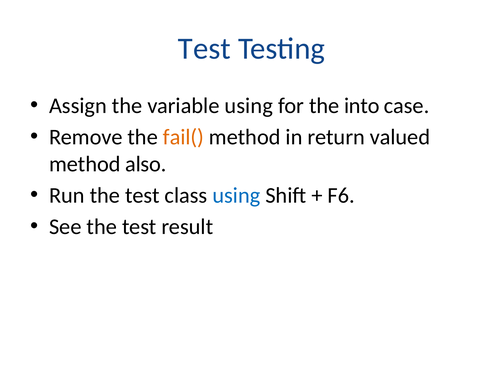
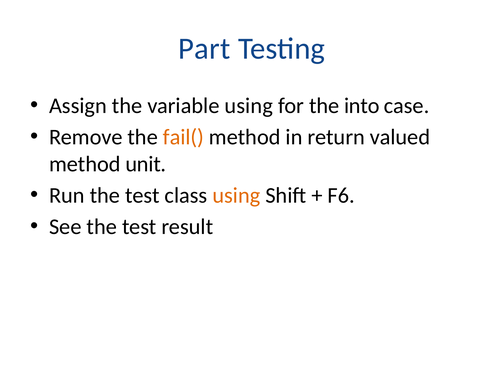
Test at (204, 49): Test -> Part
also: also -> unit
using at (236, 195) colour: blue -> orange
